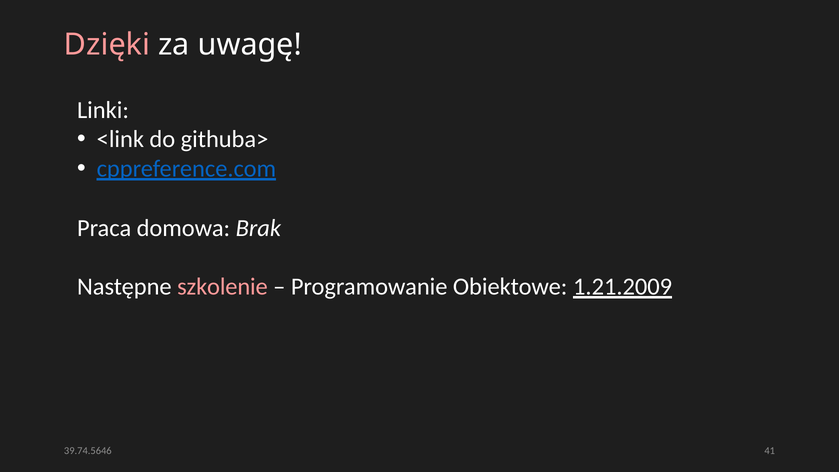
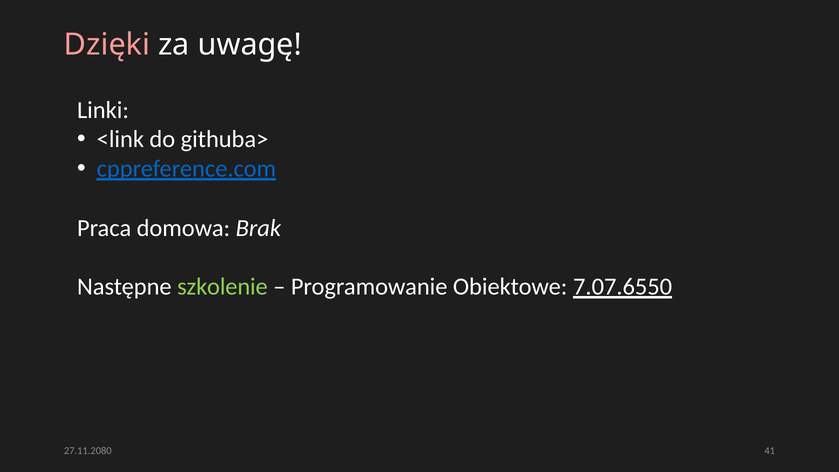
szkolenie colour: pink -> light green
1.21.2009: 1.21.2009 -> 7.07.6550
39.74.5646: 39.74.5646 -> 27.11.2080
